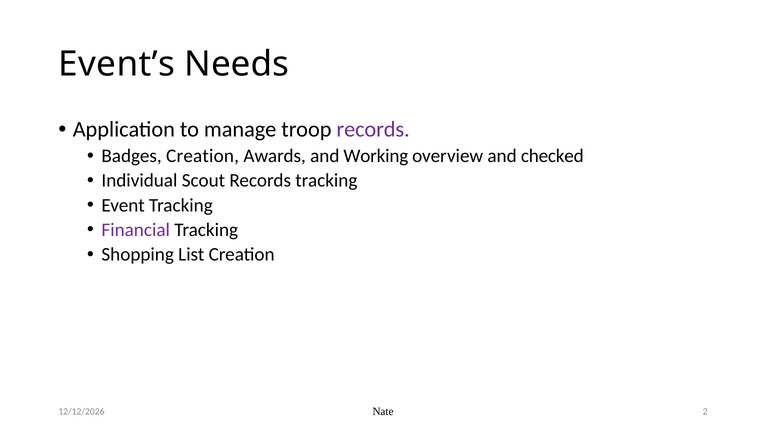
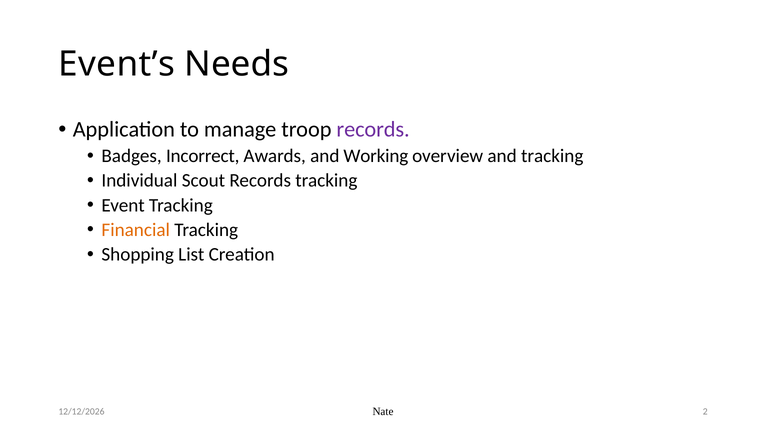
Badges Creation: Creation -> Incorrect
and checked: checked -> tracking
Financial colour: purple -> orange
